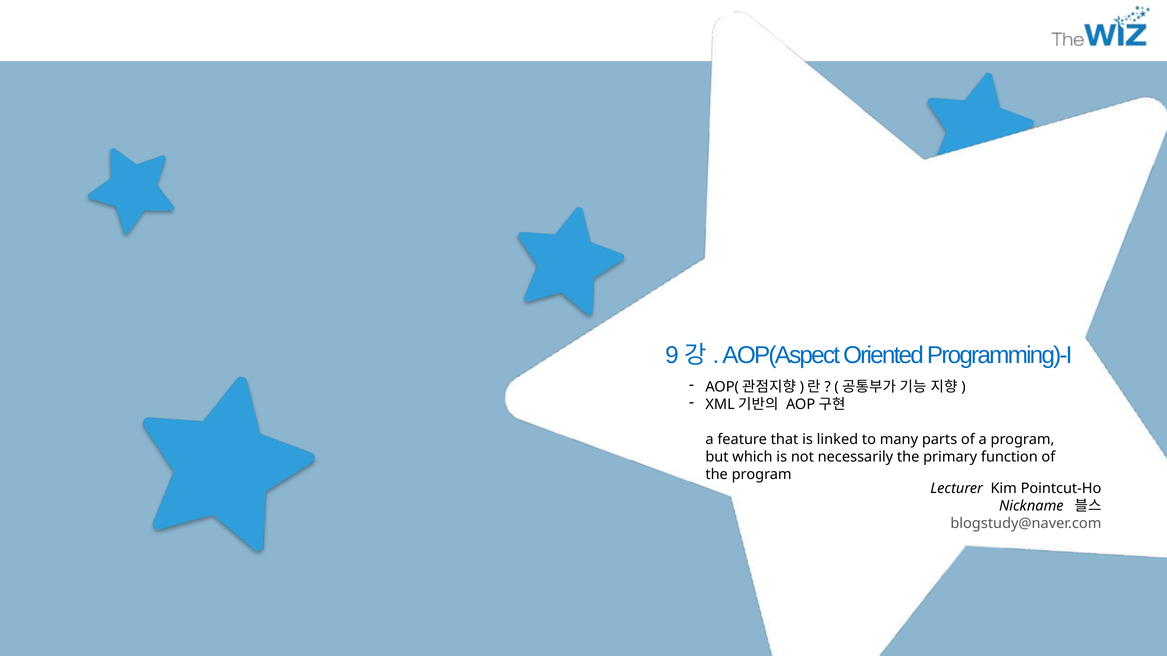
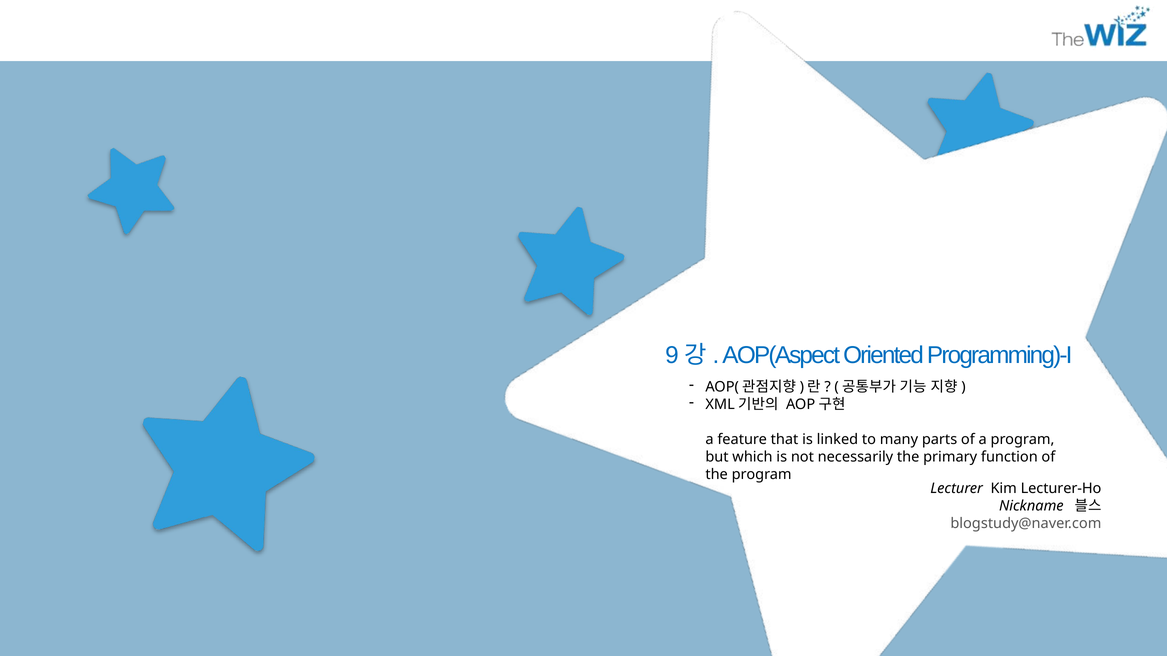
Pointcut-Ho: Pointcut-Ho -> Lecturer-Ho
